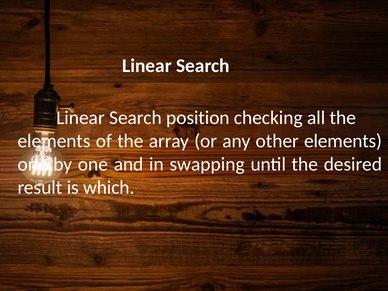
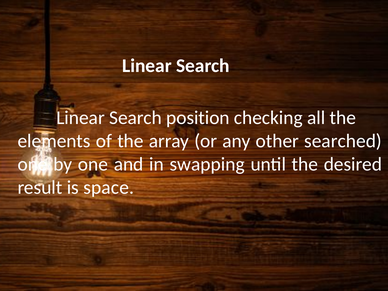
other elements: elements -> searched
which: which -> space
